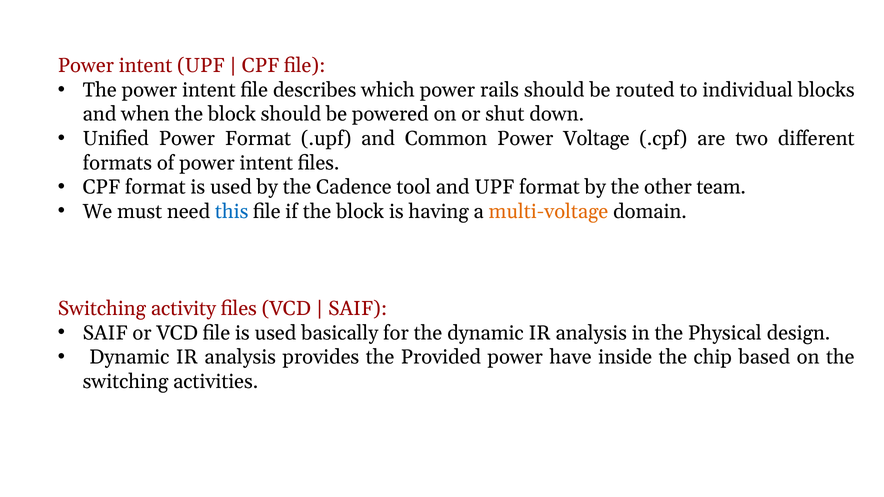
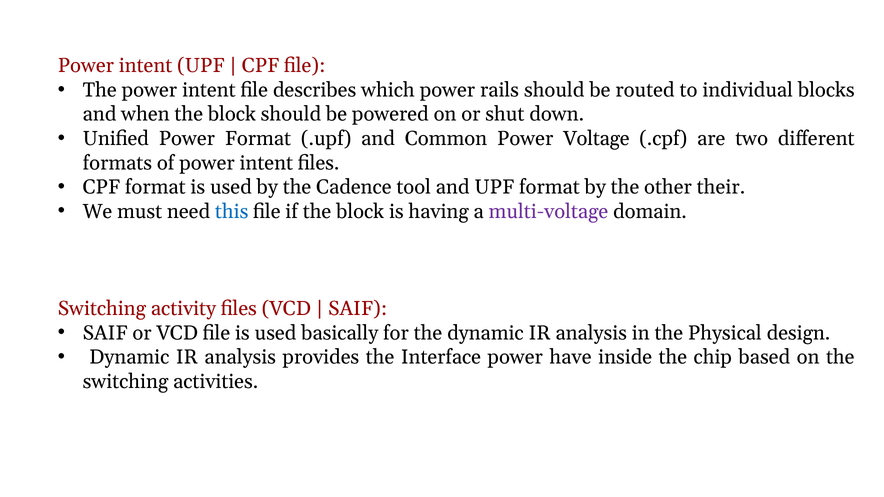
team: team -> their
multi-voltage colour: orange -> purple
Provided: Provided -> Interface
